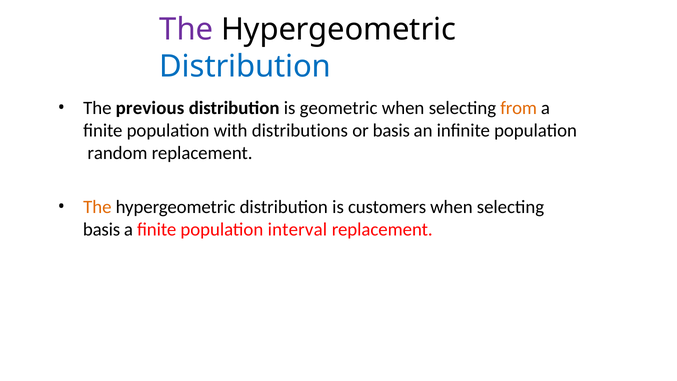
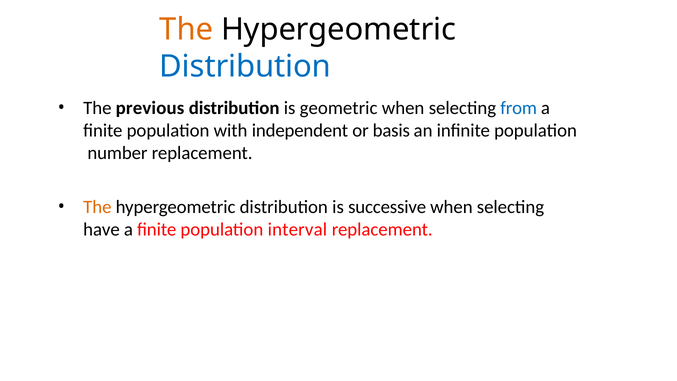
The at (186, 29) colour: purple -> orange
from colour: orange -> blue
distributions: distributions -> independent
random: random -> number
customers: customers -> successive
basis at (102, 229): basis -> have
